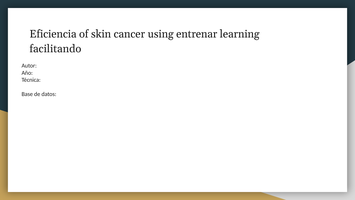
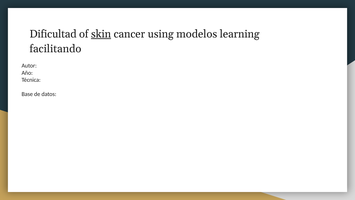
Eficiencia: Eficiencia -> Dificultad
skin underline: none -> present
entrenar: entrenar -> modelos
